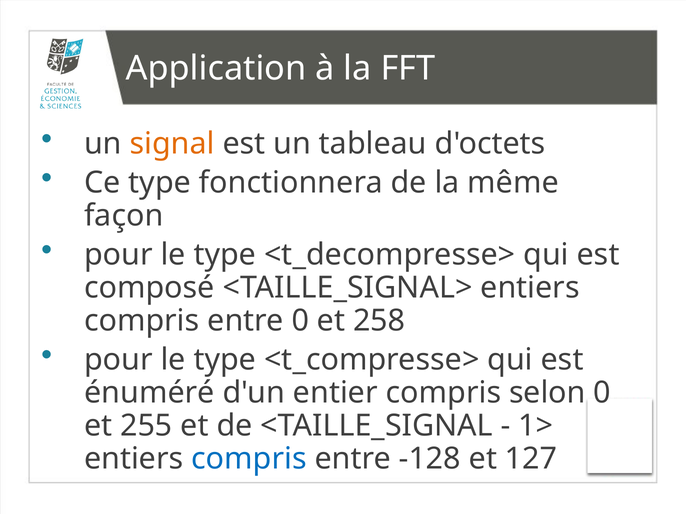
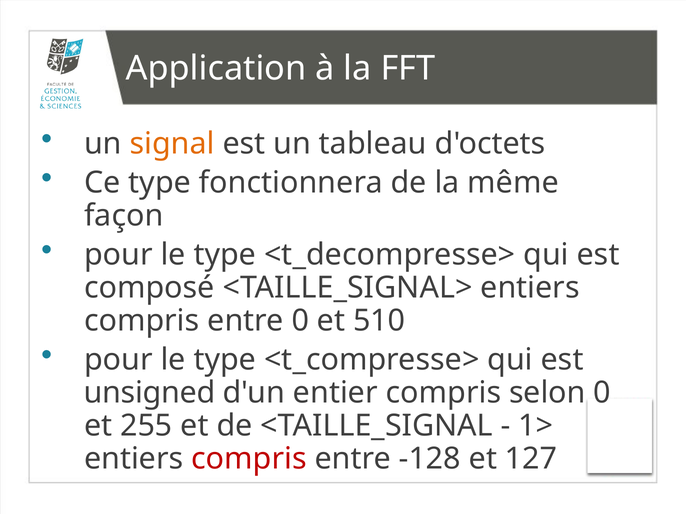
258: 258 -> 510
énuméré: énuméré -> unsigned
compris at (249, 459) colour: blue -> red
